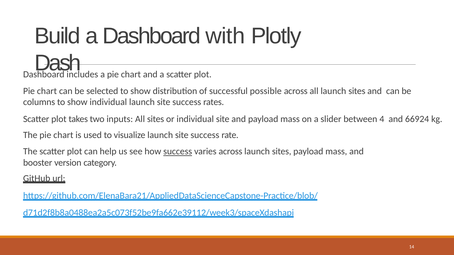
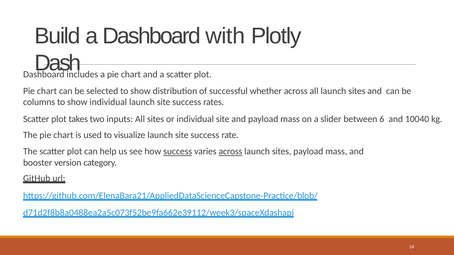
possible: possible -> whether
4: 4 -> 6
66924: 66924 -> 10040
across at (230, 152) underline: none -> present
